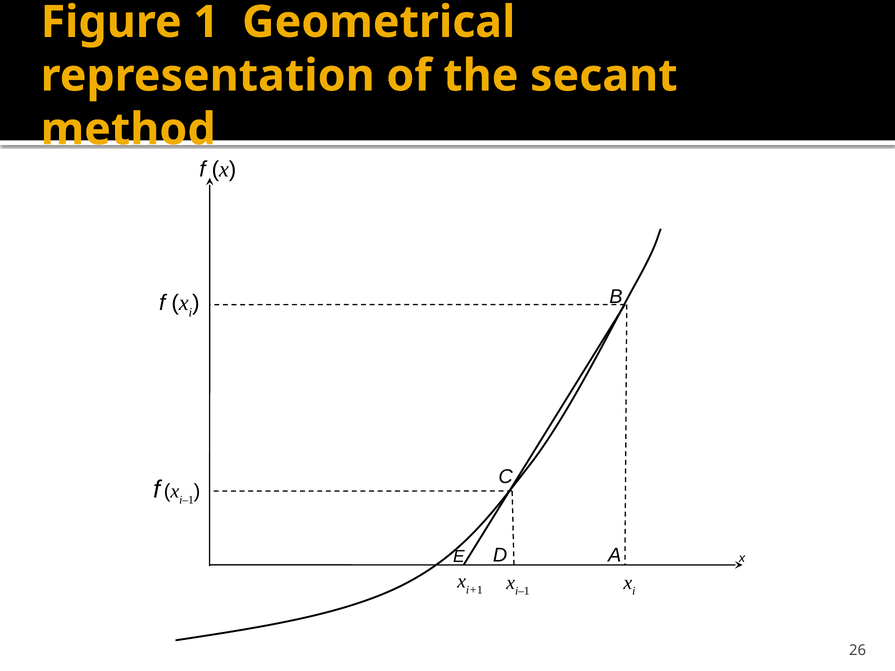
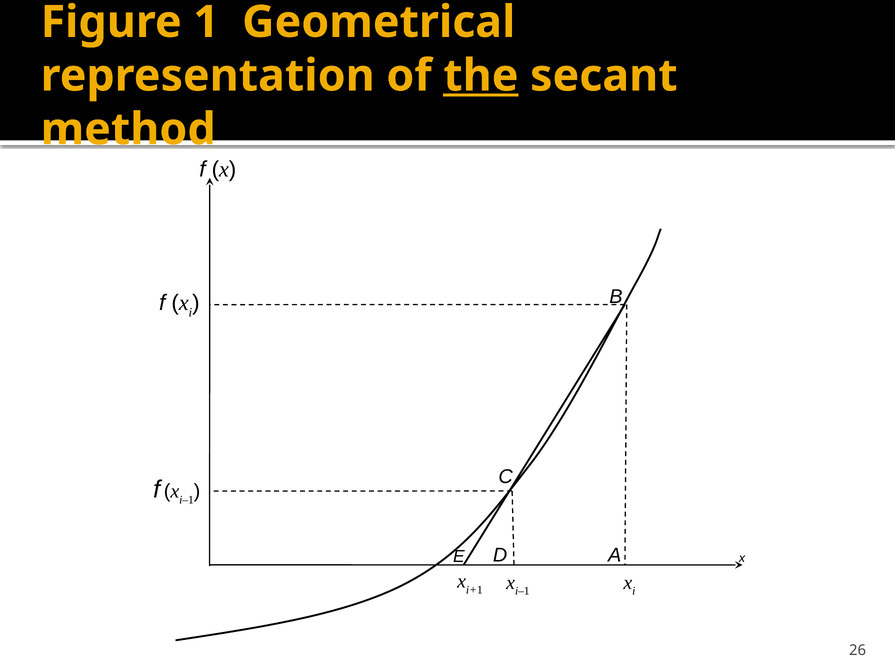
the underline: none -> present
